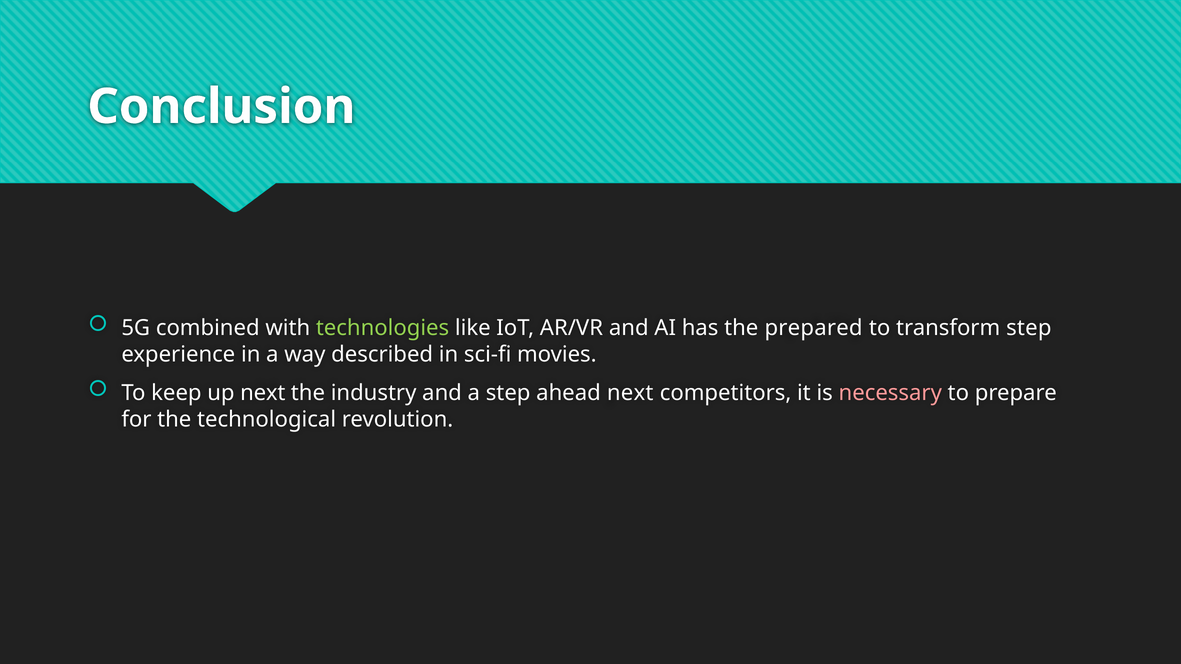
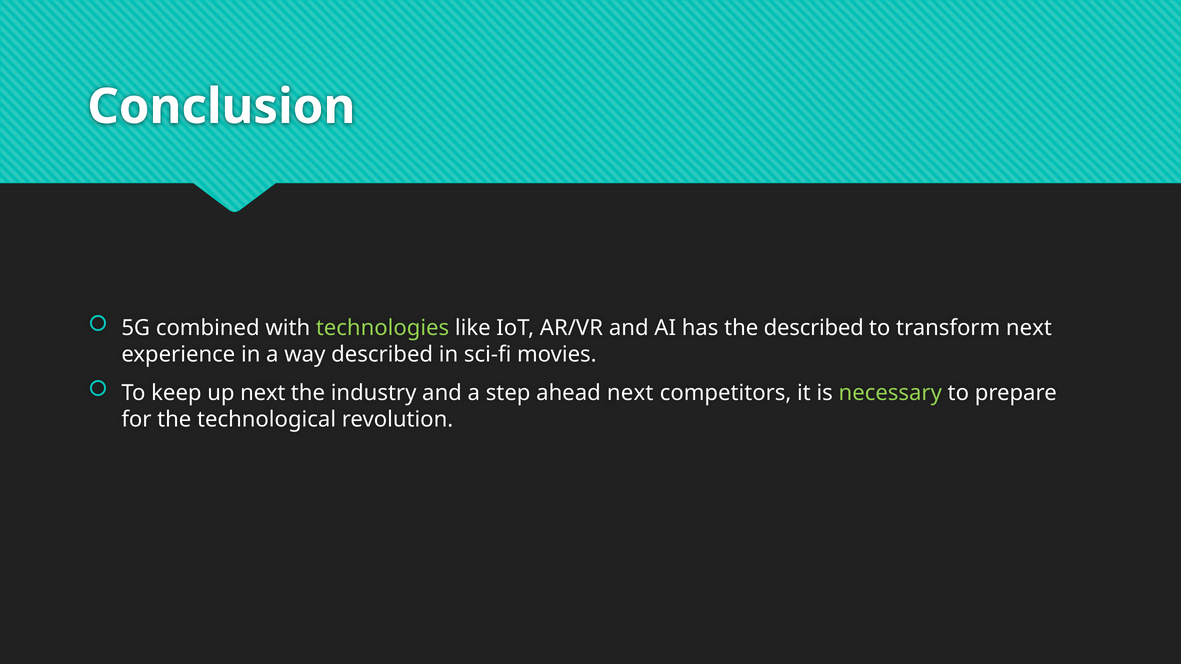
the prepared: prepared -> described
transform step: step -> next
necessary colour: pink -> light green
